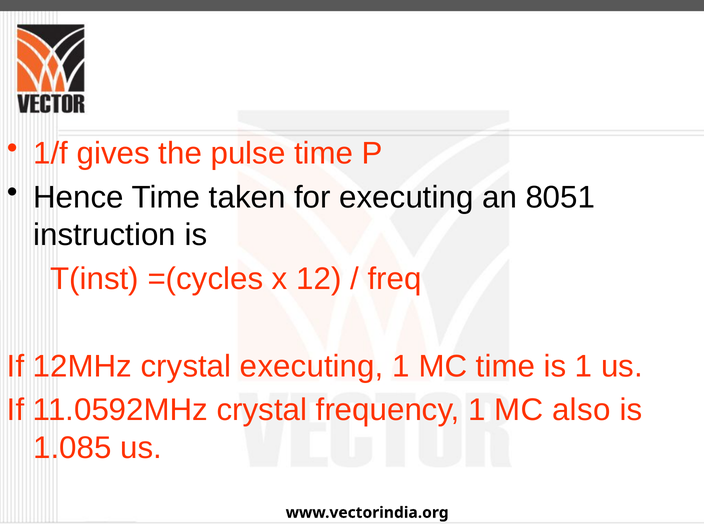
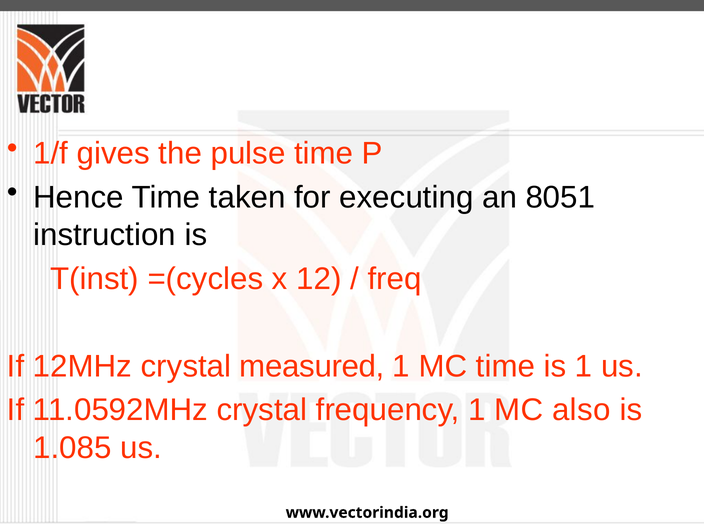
crystal executing: executing -> measured
